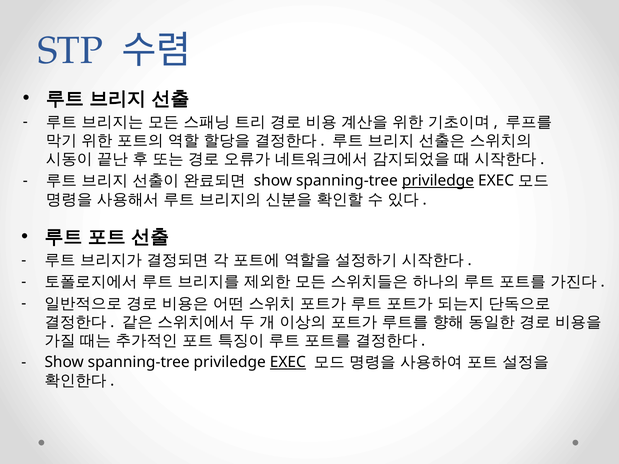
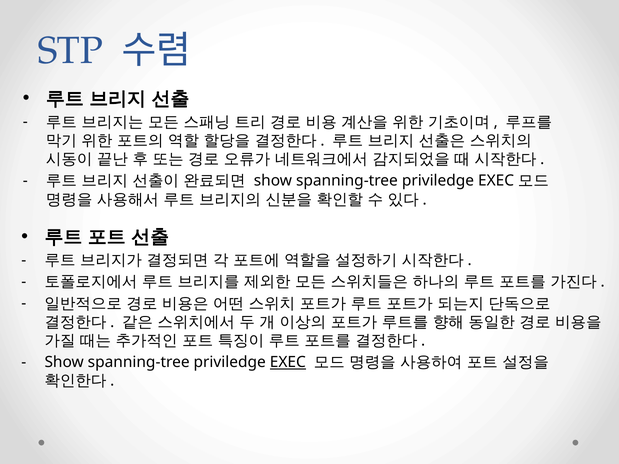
priviledge at (438, 181) underline: present -> none
